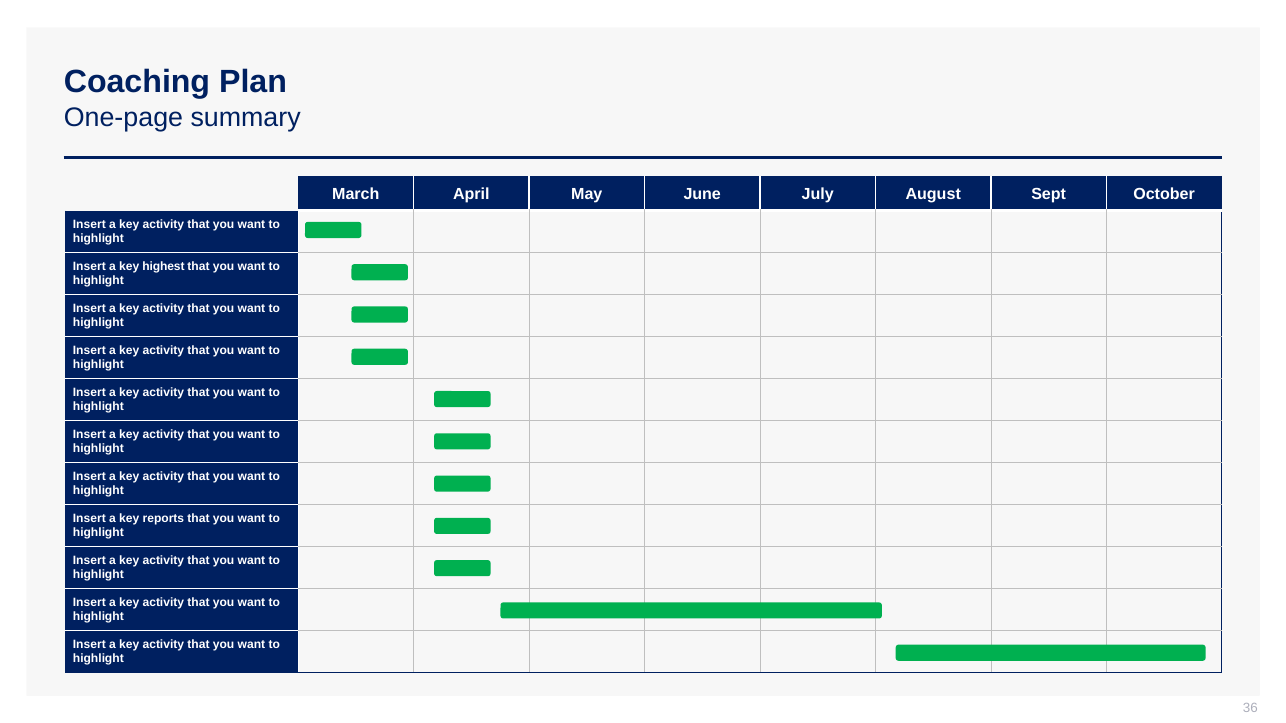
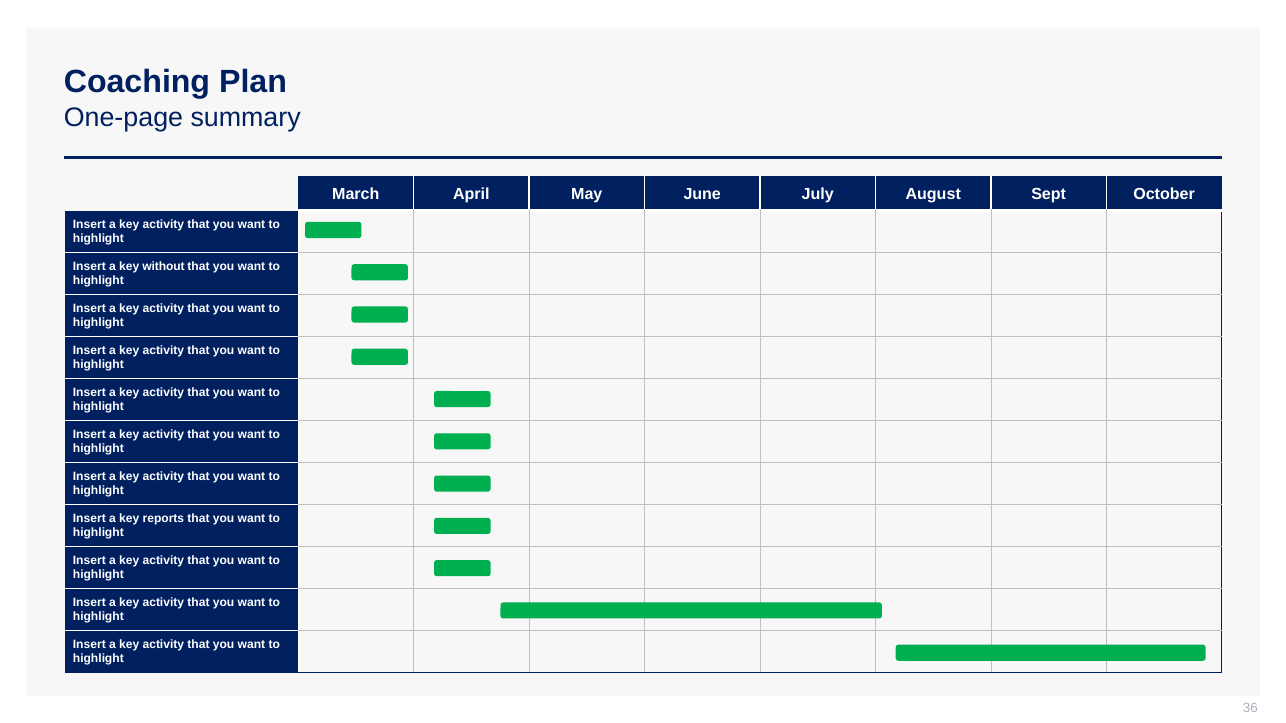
highest: highest -> without
